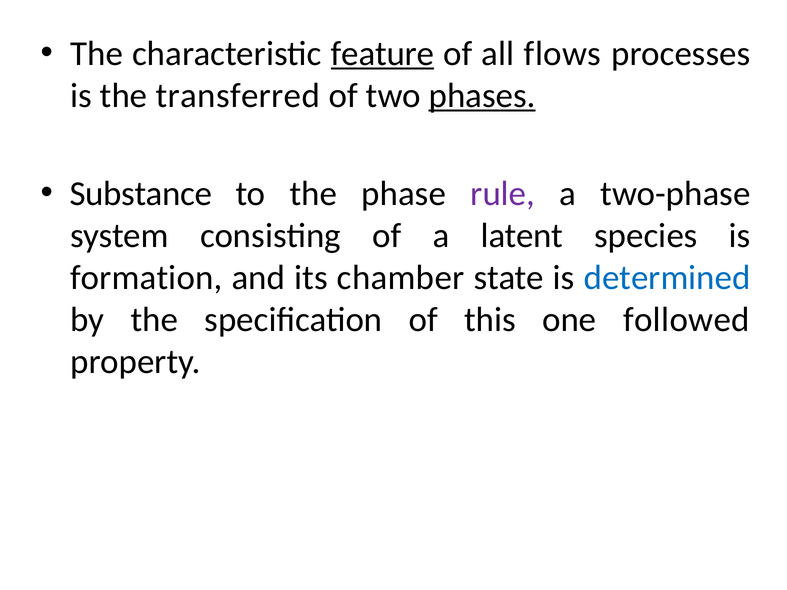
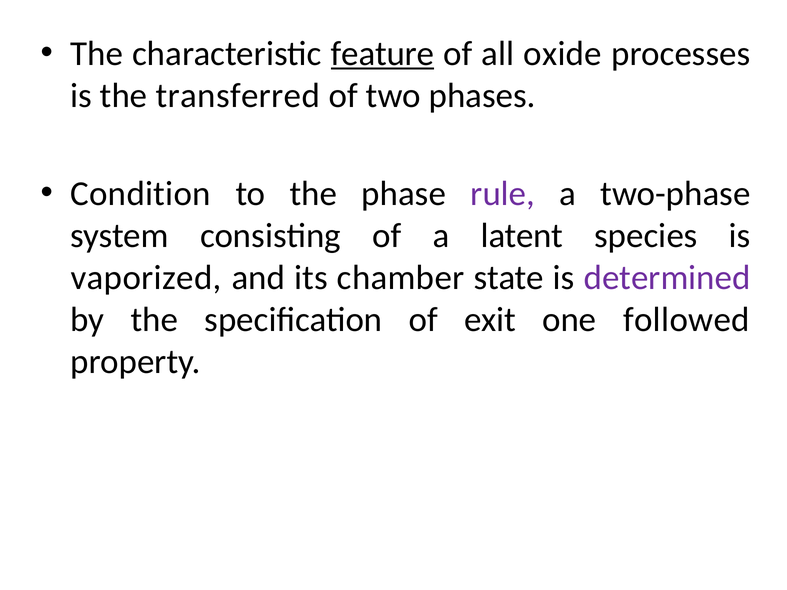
flows: flows -> oxide
phases underline: present -> none
Substance: Substance -> Condition
formation: formation -> vaporized
determined colour: blue -> purple
this: this -> exit
